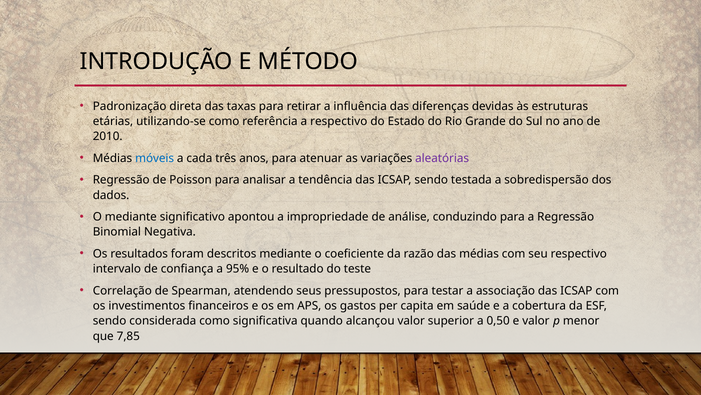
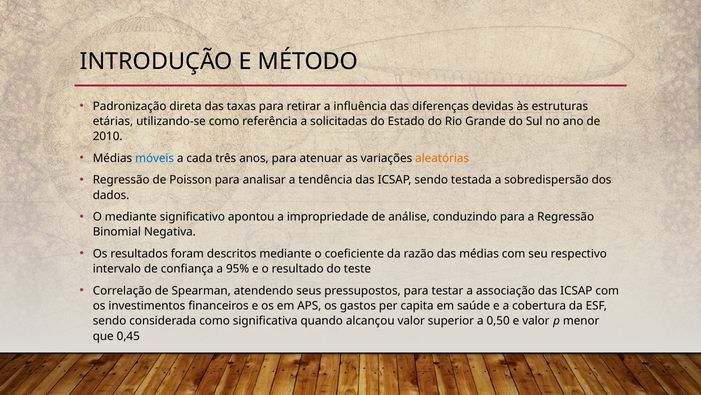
a respectivo: respectivo -> solicitadas
aleatórias colour: purple -> orange
7,85: 7,85 -> 0,45
